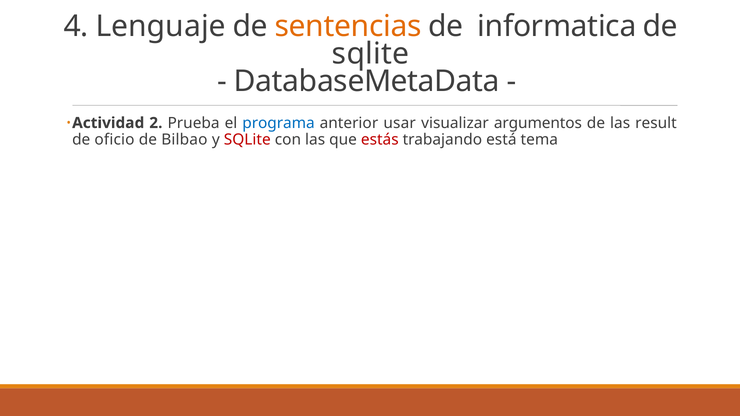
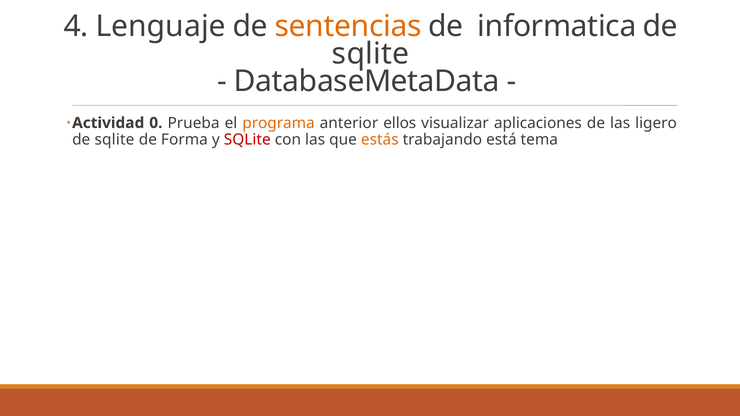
2: 2 -> 0
programa colour: blue -> orange
usar: usar -> ellos
argumentos: argumentos -> aplicaciones
result: result -> ligero
oficio at (114, 140): oficio -> sqlite
Bilbao: Bilbao -> Forma
estás colour: red -> orange
